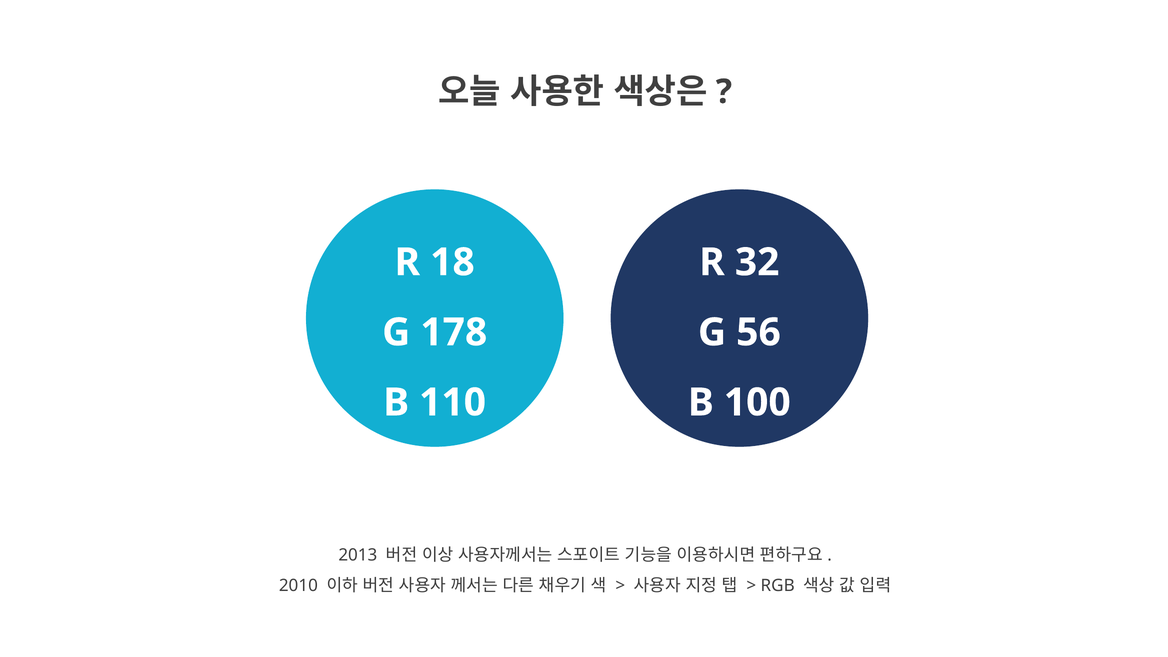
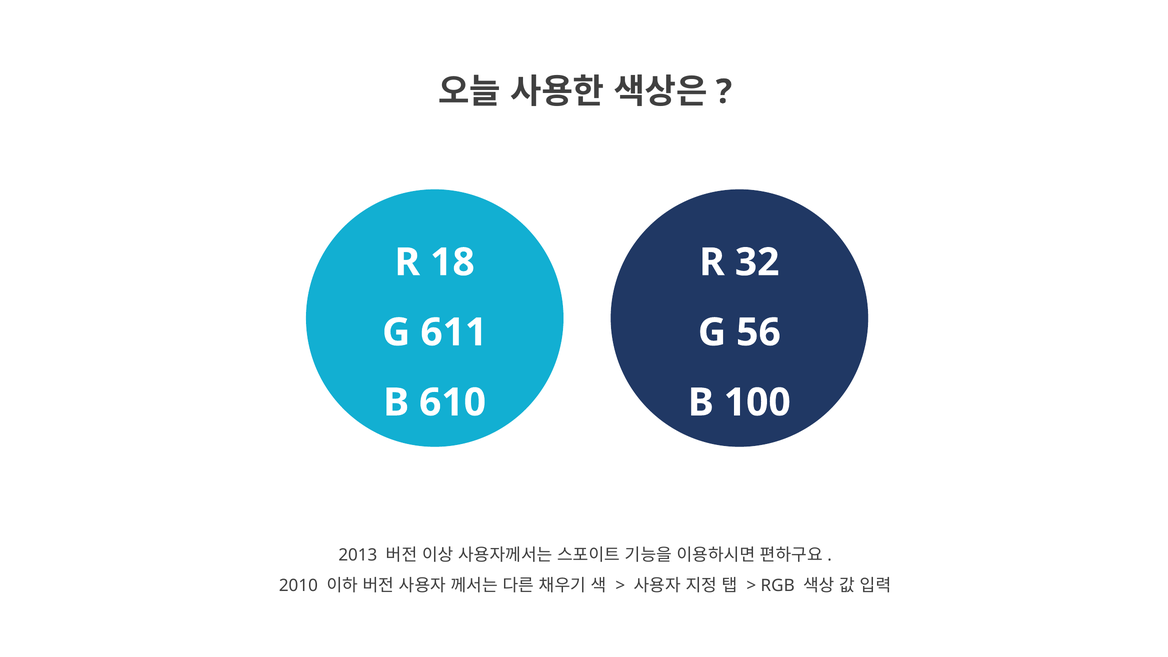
178: 178 -> 611
110: 110 -> 610
